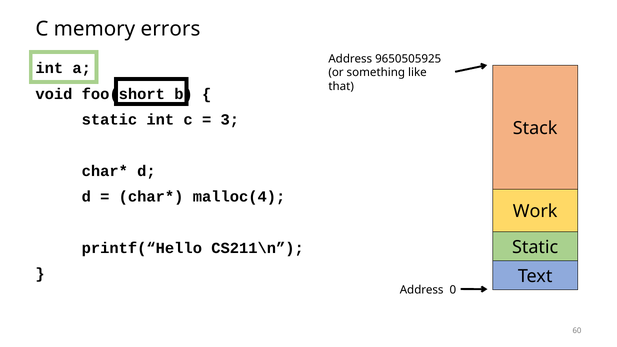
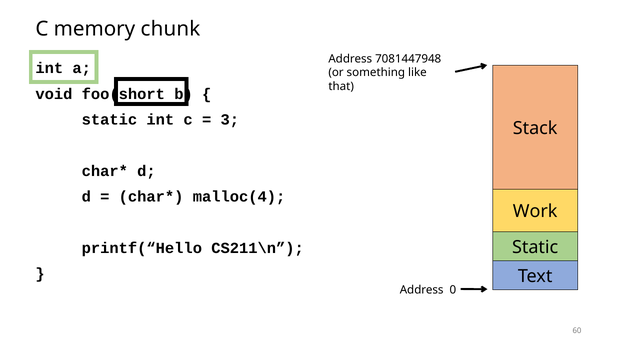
errors: errors -> chunk
9650505925: 9650505925 -> 7081447948
